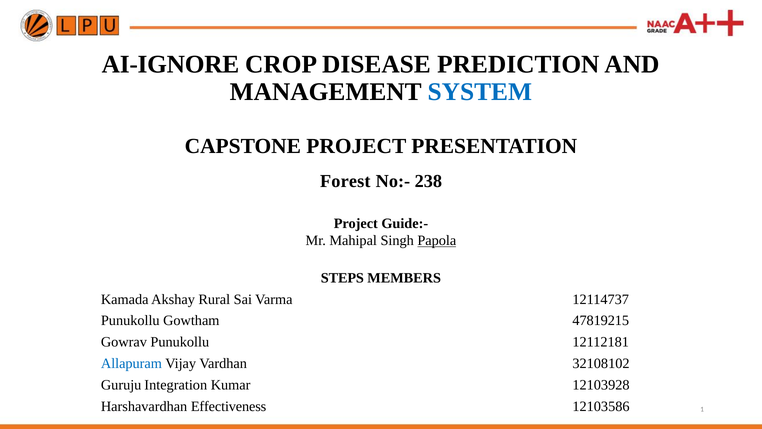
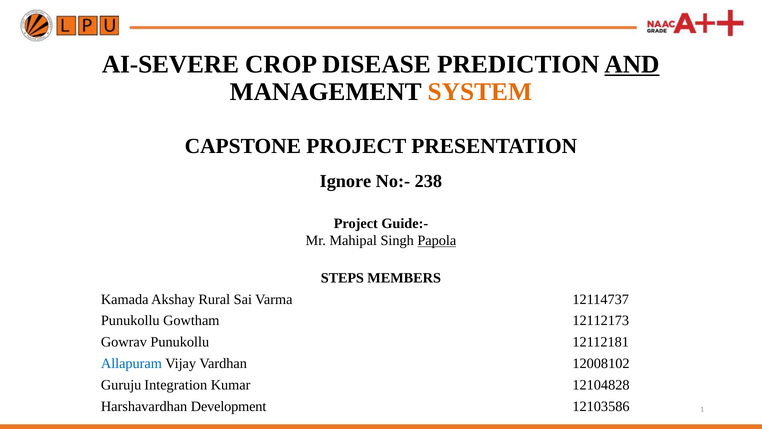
AI-IGNORE: AI-IGNORE -> AI-SEVERE
AND underline: none -> present
SYSTEM colour: blue -> orange
Forest: Forest -> Ignore
47819215: 47819215 -> 12112173
32108102: 32108102 -> 12008102
12103928: 12103928 -> 12104828
Effectiveness: Effectiveness -> Development
